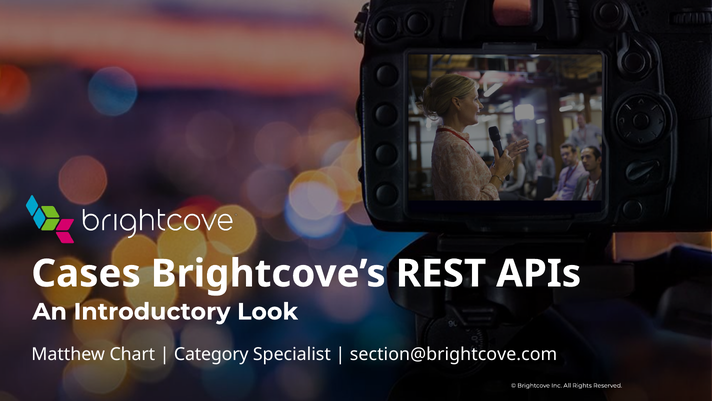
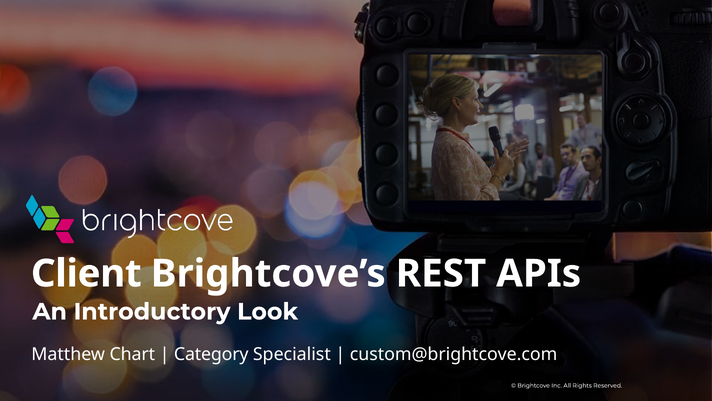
Cases: Cases -> Client
section@brightcove.com: section@brightcove.com -> custom@brightcove.com
